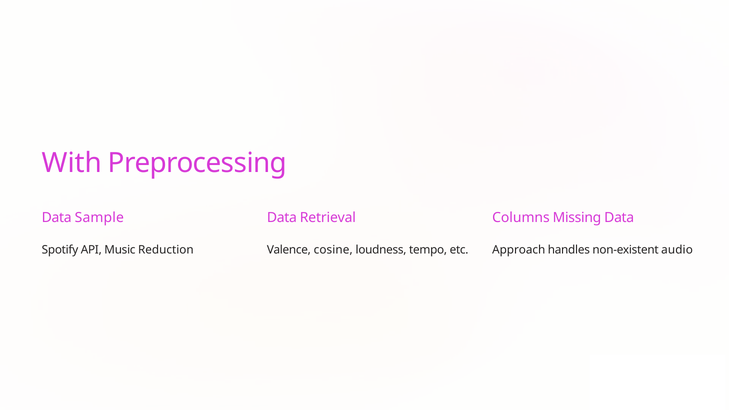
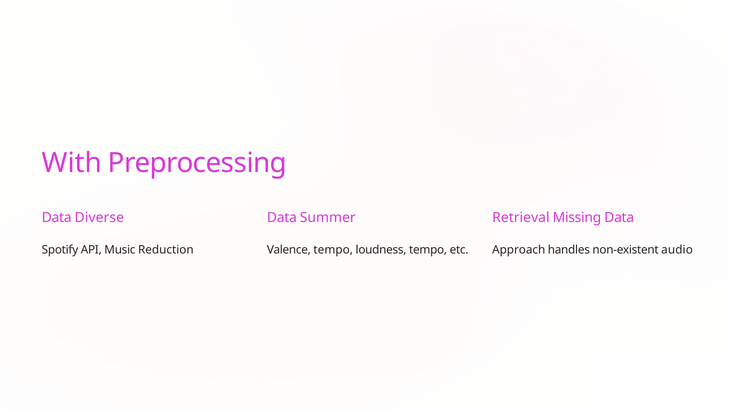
Sample: Sample -> Diverse
Retrieval: Retrieval -> Summer
Columns: Columns -> Retrieval
Valence cosine: cosine -> tempo
